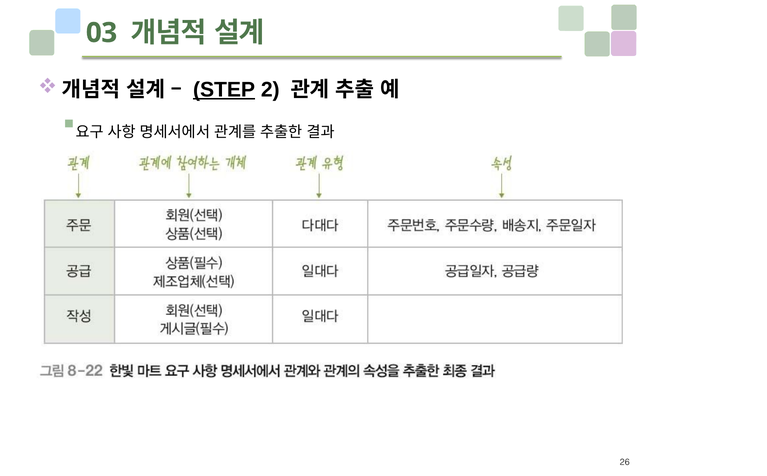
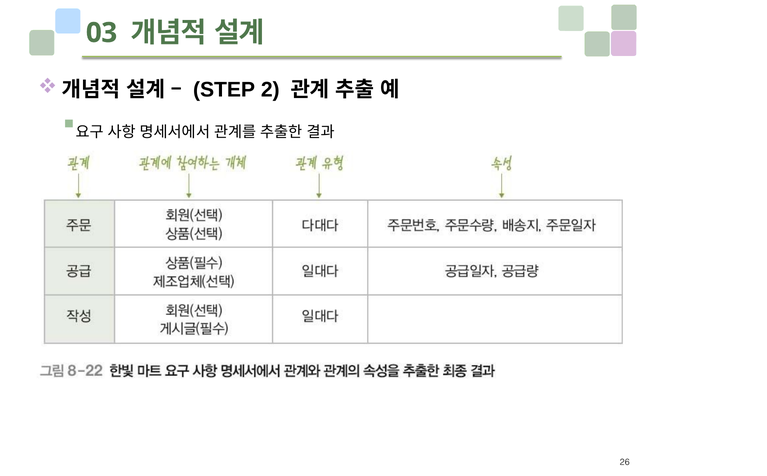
STEP underline: present -> none
